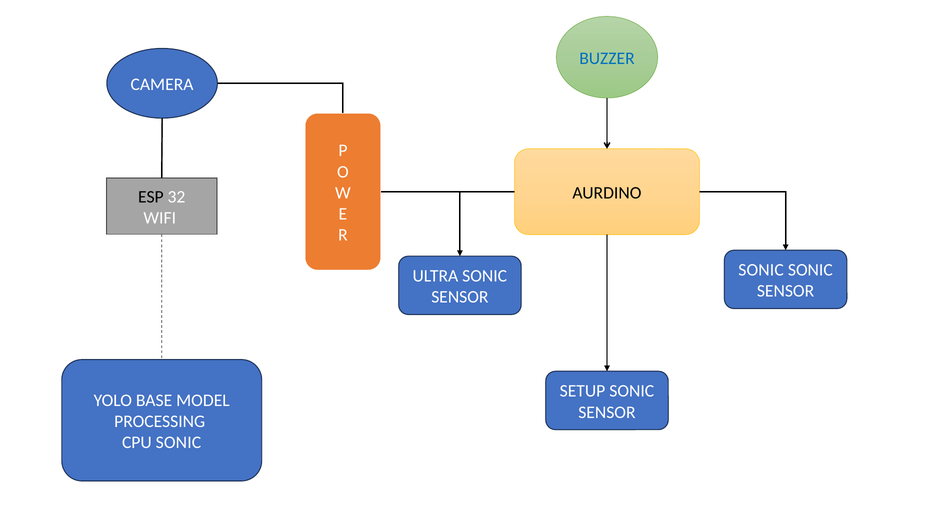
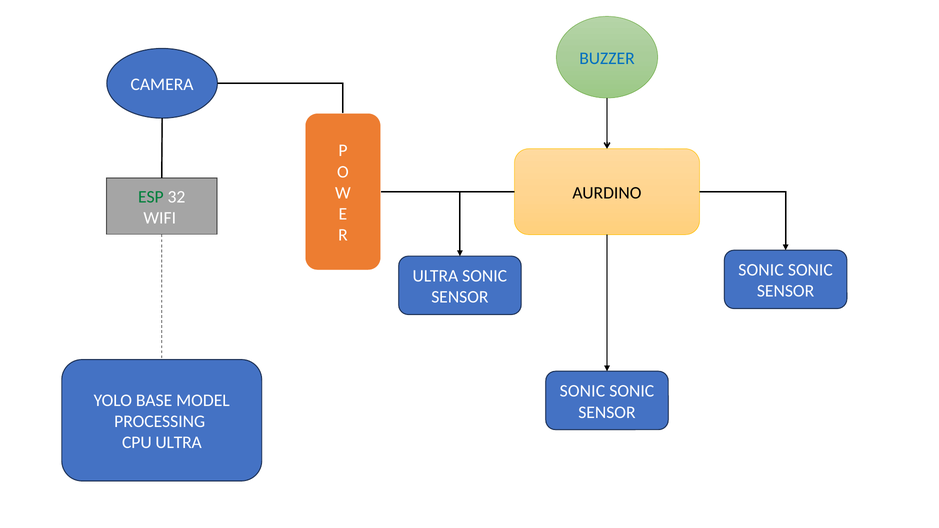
ESP colour: black -> green
SETUP at (582, 391): SETUP -> SONIC
CPU SONIC: SONIC -> ULTRA
